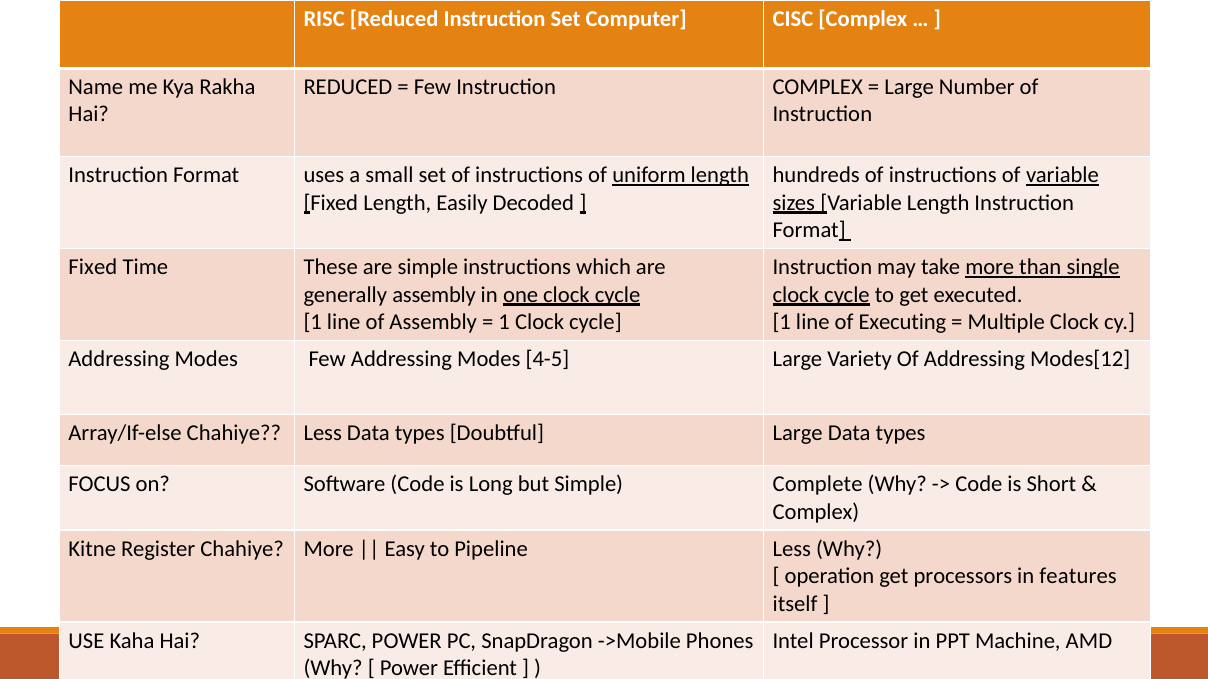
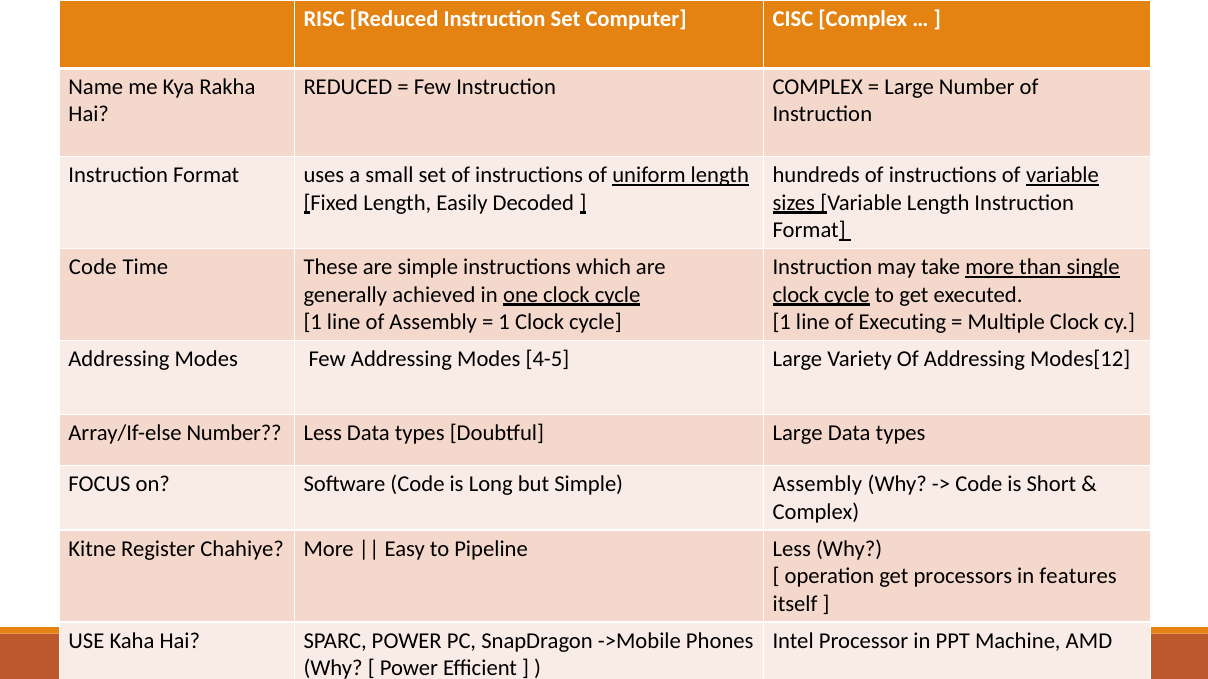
Fixed at (93, 267): Fixed -> Code
generally assembly: assembly -> achieved
Array/If-else Chahiye: Chahiye -> Number
Simple Complete: Complete -> Assembly
